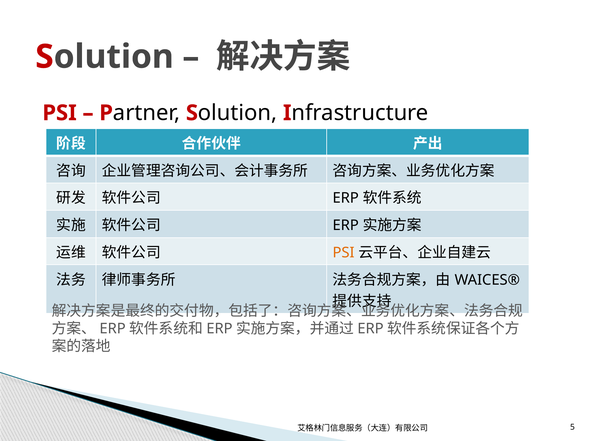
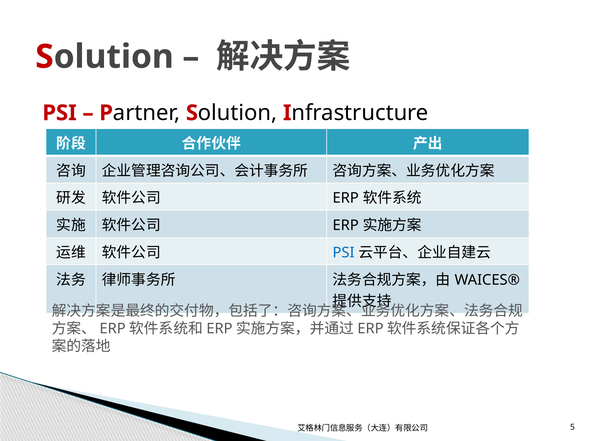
PSI at (344, 253) colour: orange -> blue
